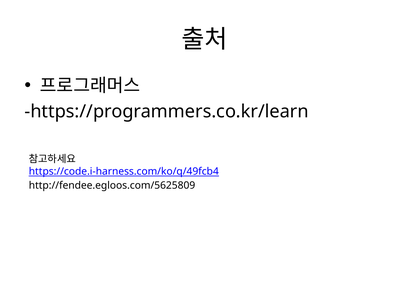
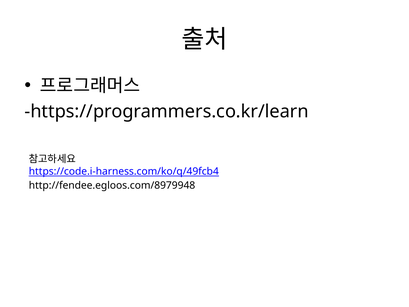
http://fendee.egloos.com/5625809: http://fendee.egloos.com/5625809 -> http://fendee.egloos.com/8979948
